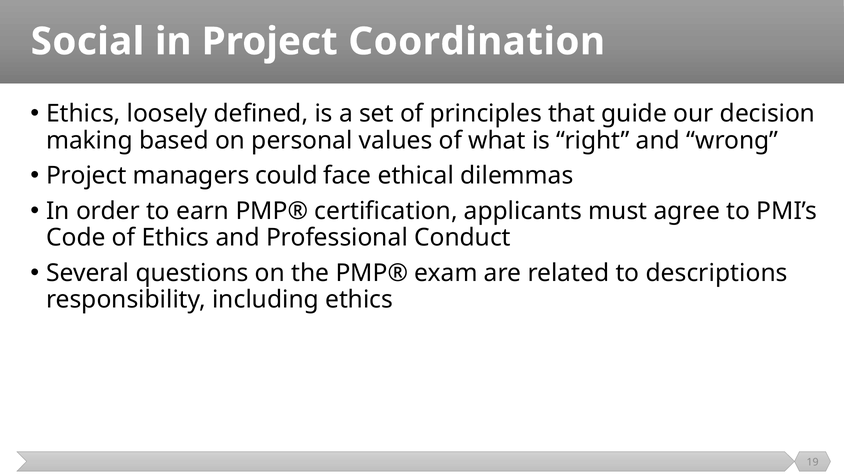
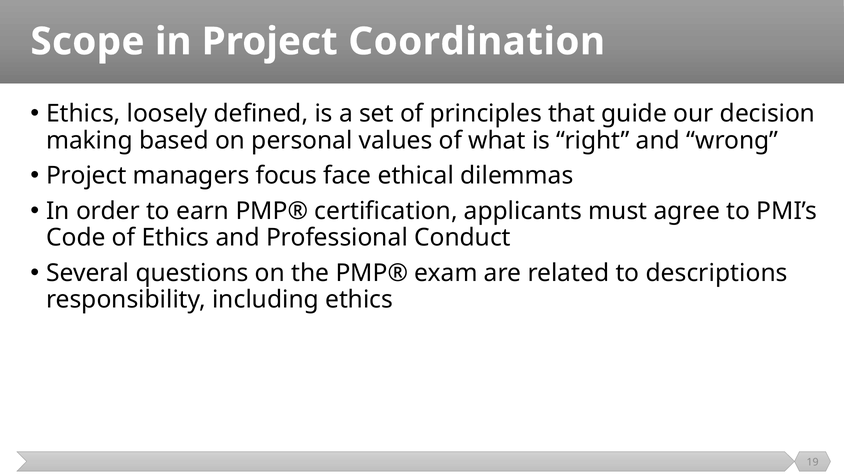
Social: Social -> Scope
could: could -> focus
